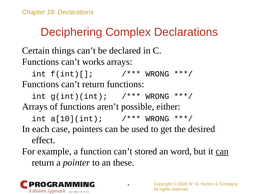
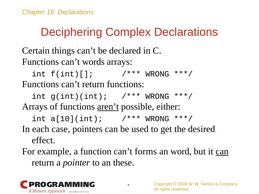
works: works -> words
aren’t underline: none -> present
stored: stored -> forms
